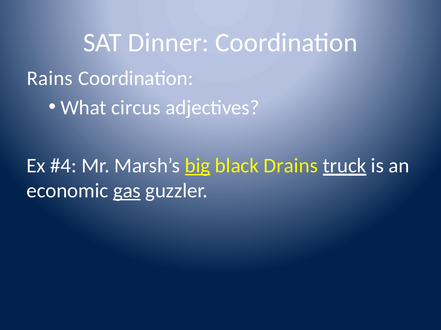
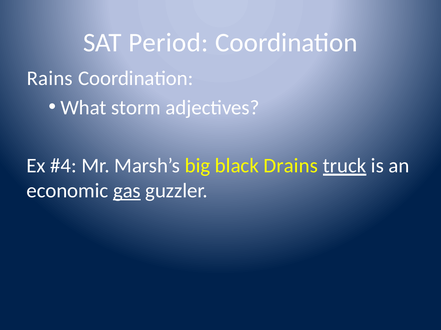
Dinner: Dinner -> Period
circus: circus -> storm
big underline: present -> none
